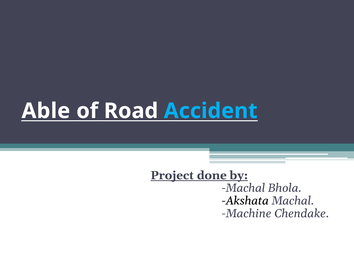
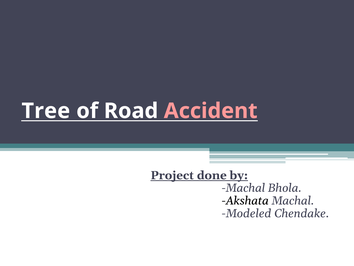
Able: Able -> Tree
Accident colour: light blue -> pink
Machine: Machine -> Modeled
